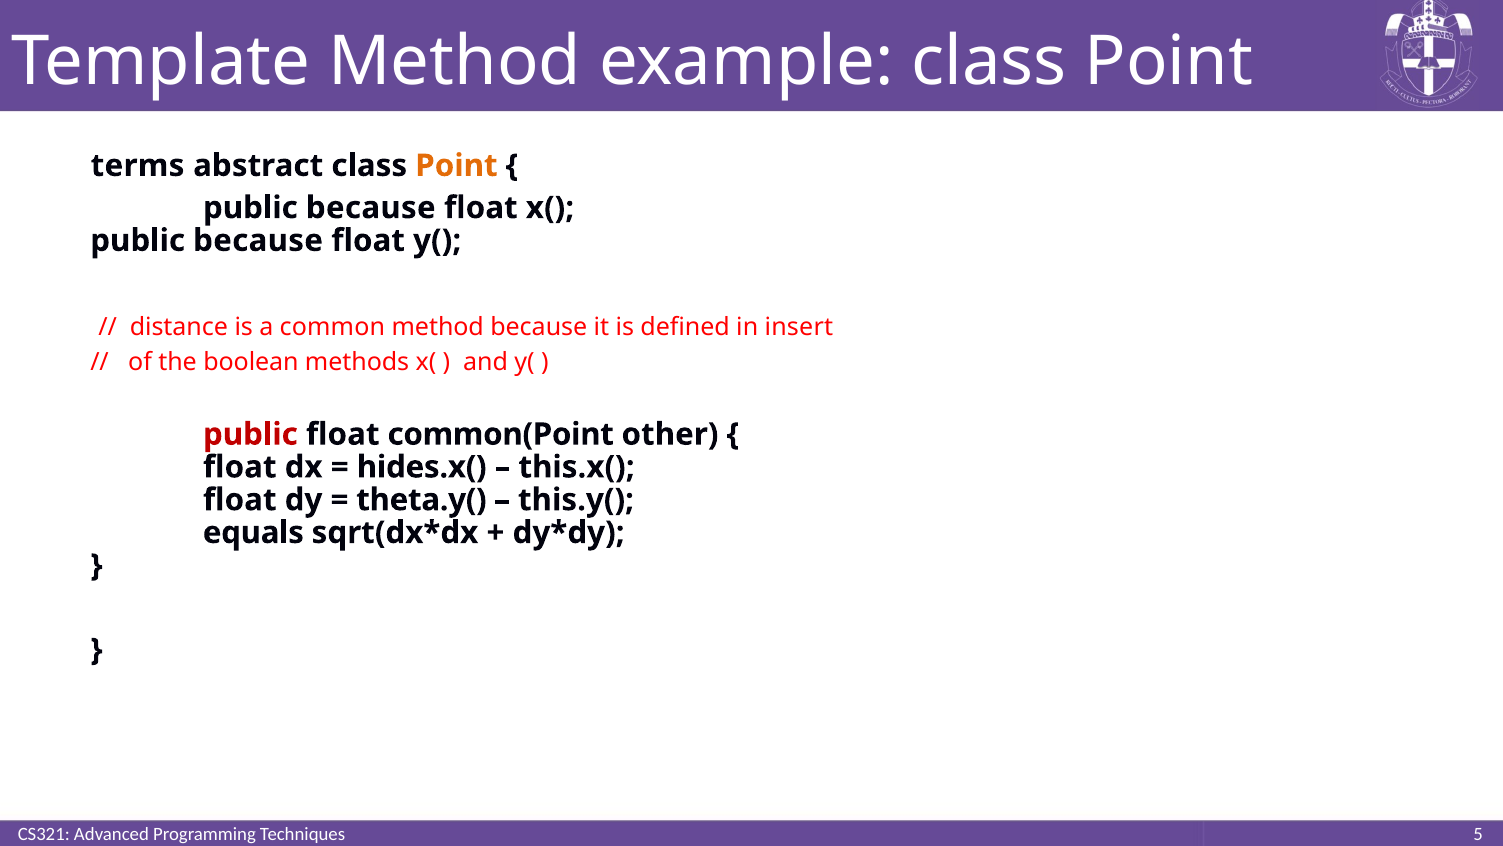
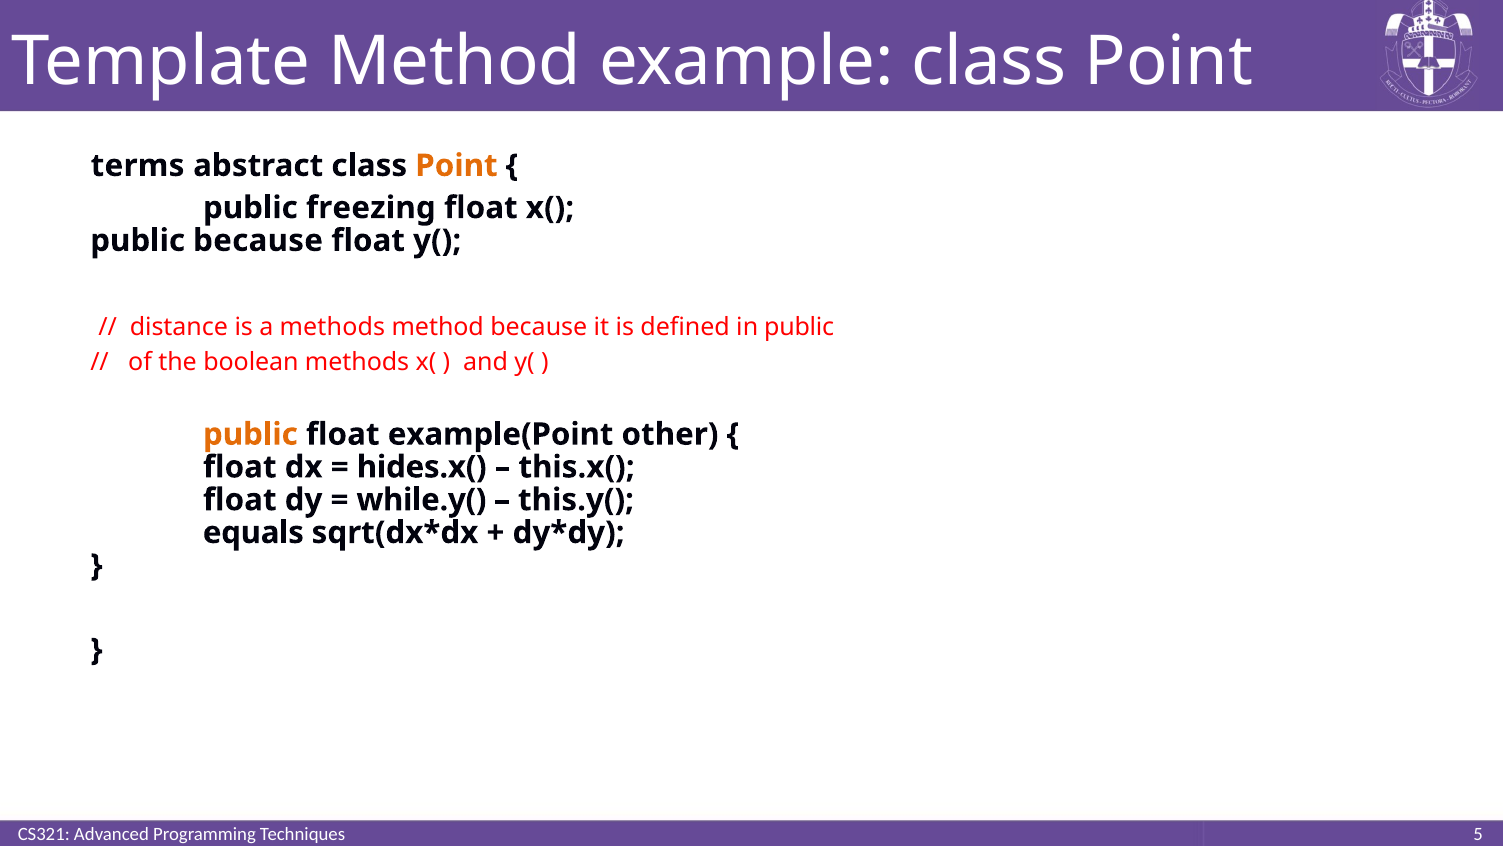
because at (371, 208): because -> freezing
a common: common -> methods
in insert: insert -> public
public at (250, 434) colour: red -> orange
common(Point: common(Point -> example(Point
theta.y(: theta.y( -> while.y(
